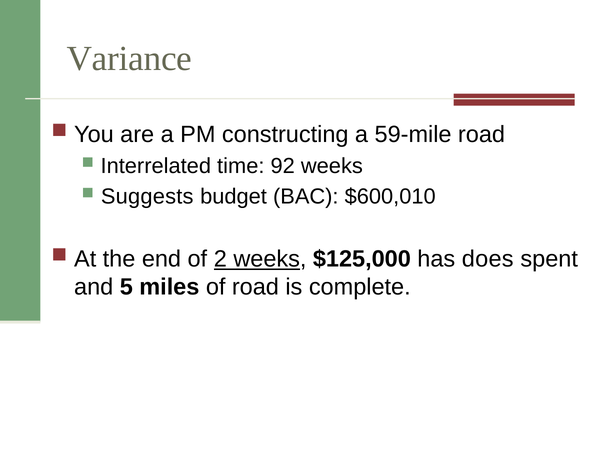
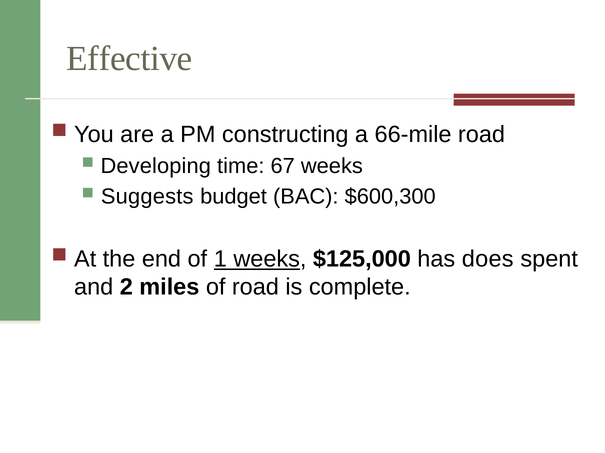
Variance: Variance -> Effective
59-mile: 59-mile -> 66-mile
Interrelated: Interrelated -> Developing
92: 92 -> 67
$600,010: $600,010 -> $600,300
2: 2 -> 1
5: 5 -> 2
